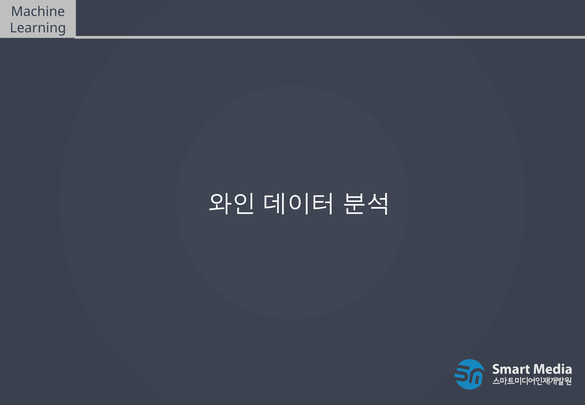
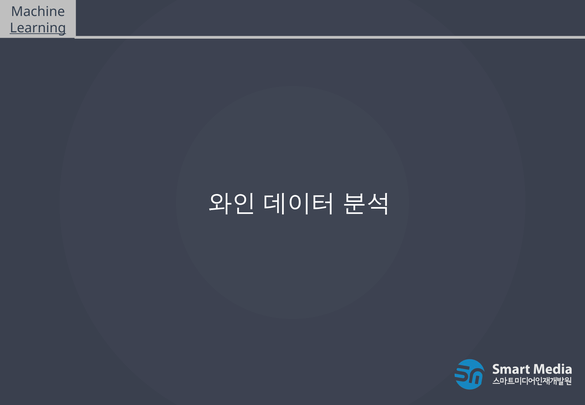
Learning underline: none -> present
